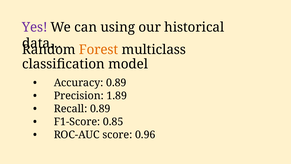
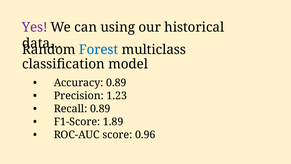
Forest colour: orange -> blue
1.89: 1.89 -> 1.23
0.85: 0.85 -> 1.89
